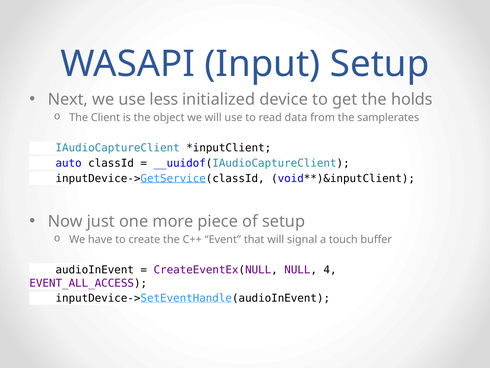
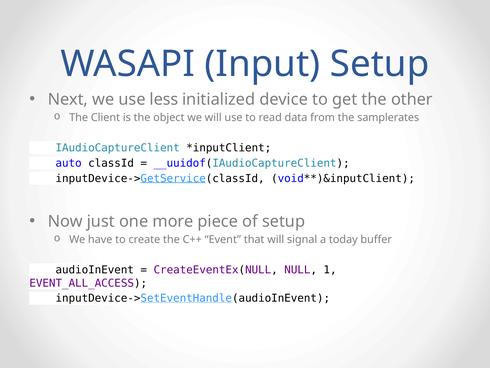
holds: holds -> other
touch: touch -> today
4: 4 -> 1
